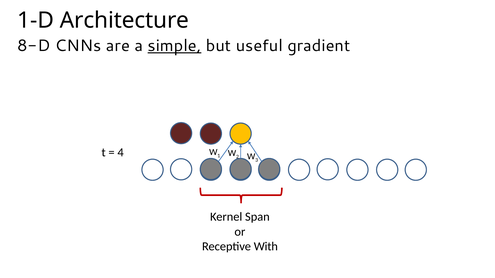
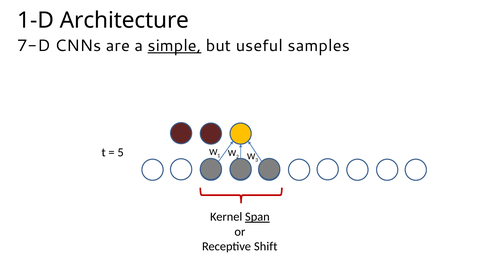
8-D: 8-D -> 7-D
gradient: gradient -> samples
4: 4 -> 5
Span underline: none -> present
With: With -> Shift
